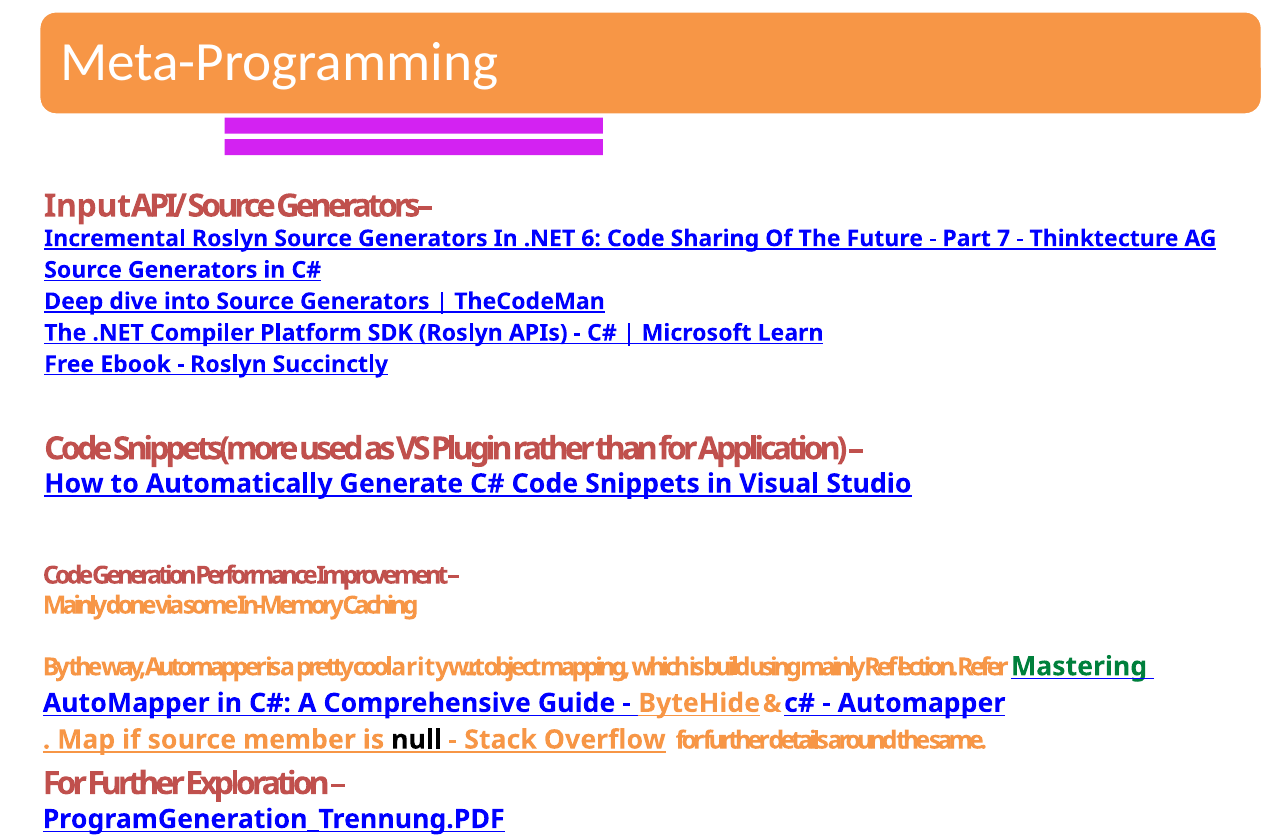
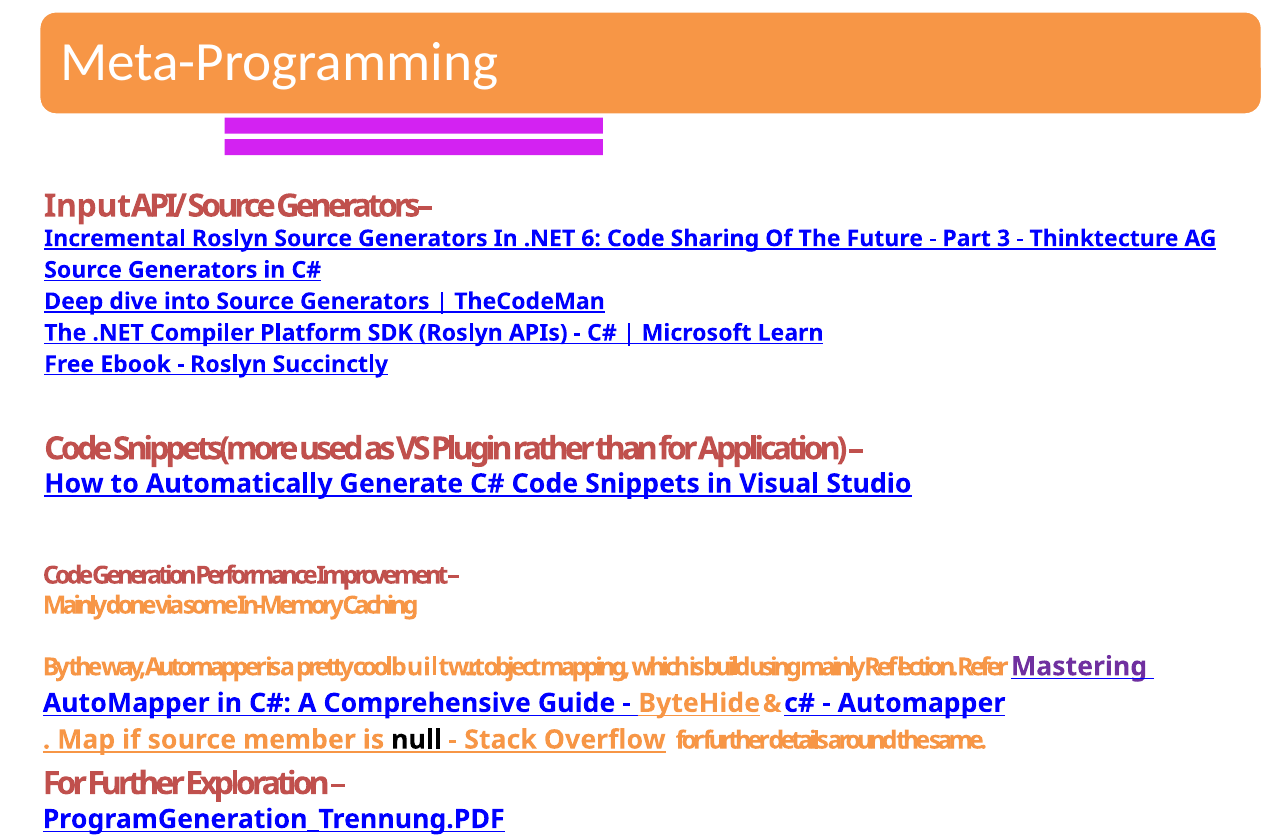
7: 7 -> 3
arity: arity -> built
Mastering colour: green -> purple
